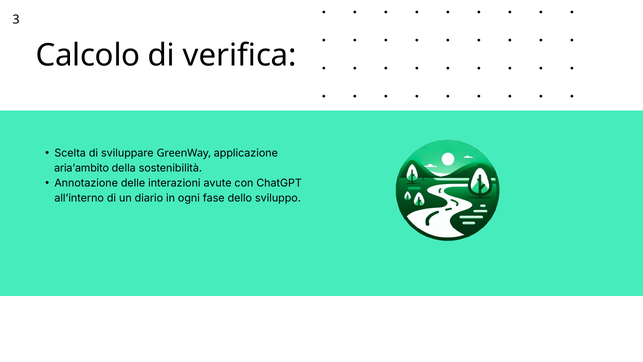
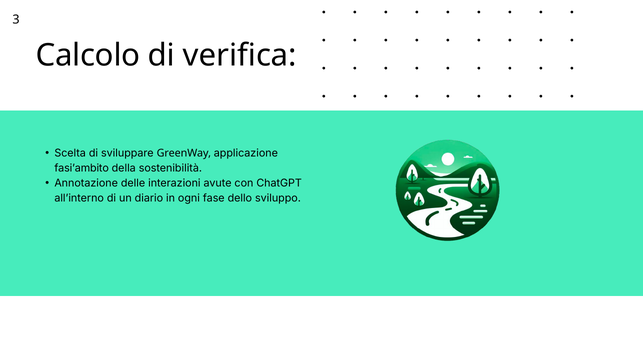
aria’ambito: aria’ambito -> fasi’ambito
